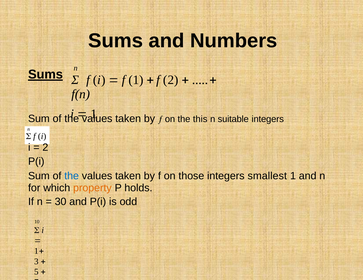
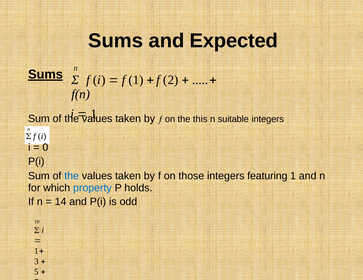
Numbers: Numbers -> Expected
2 at (45, 148): 2 -> 0
smallest: smallest -> featuring
property colour: orange -> blue
30: 30 -> 14
